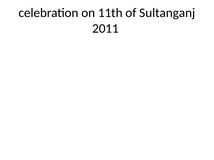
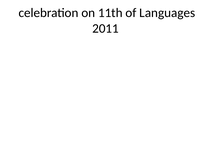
Sultanganj: Sultanganj -> Languages
